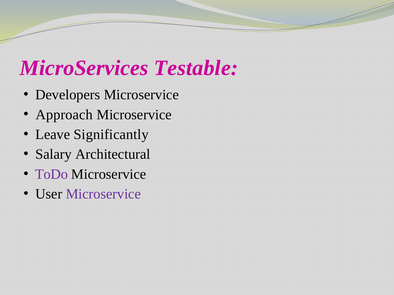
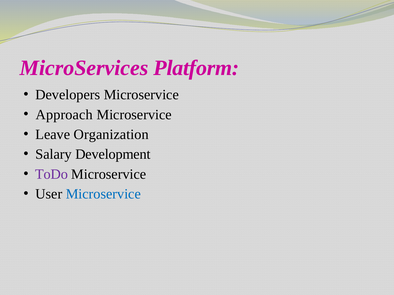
Testable: Testable -> Platform
Significantly: Significantly -> Organization
Architectural: Architectural -> Development
Microservice at (103, 194) colour: purple -> blue
